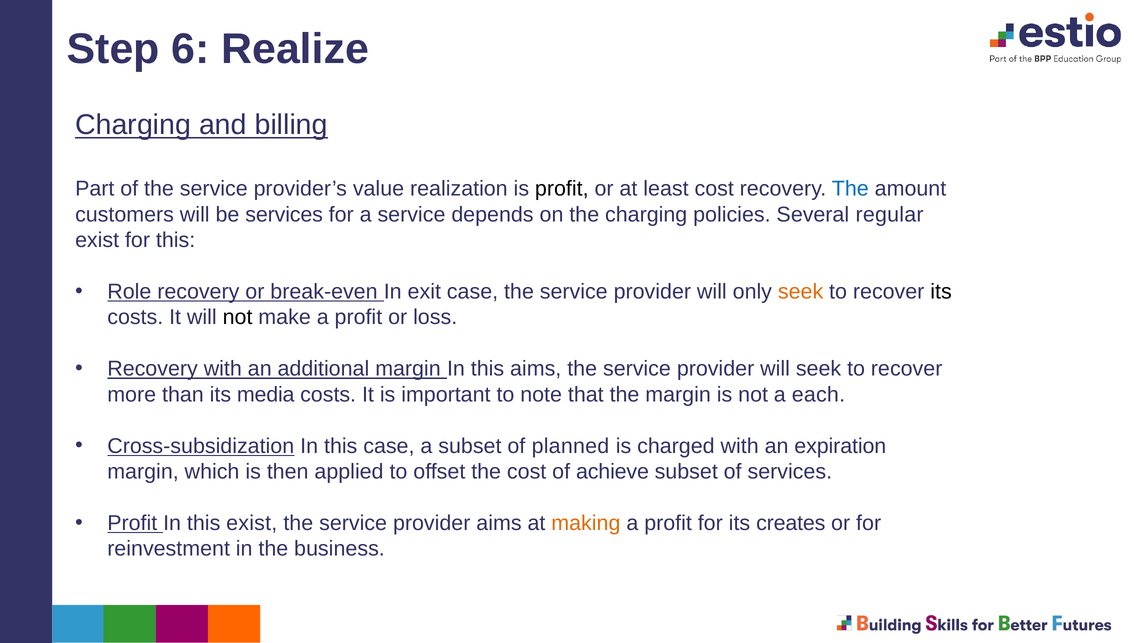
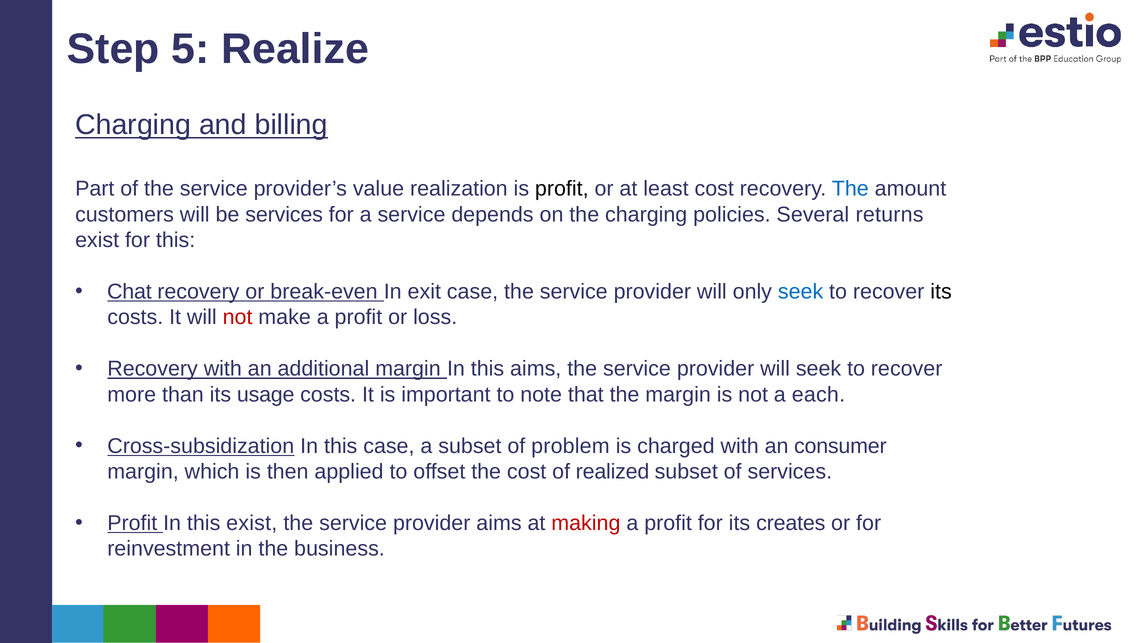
6: 6 -> 5
regular: regular -> returns
Role: Role -> Chat
seek at (801, 292) colour: orange -> blue
not at (238, 318) colour: black -> red
media: media -> usage
planned: planned -> problem
expiration: expiration -> consumer
achieve: achieve -> realized
making colour: orange -> red
